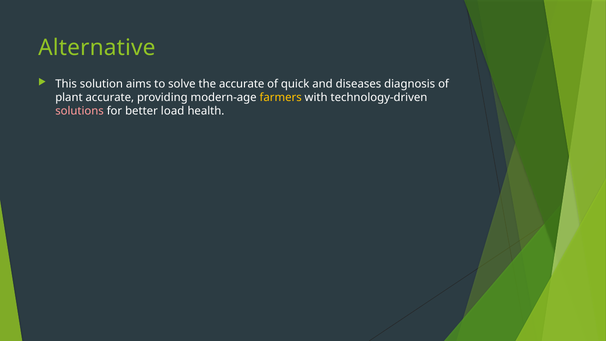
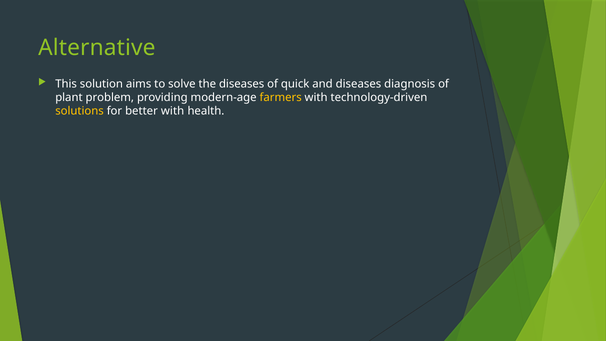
the accurate: accurate -> diseases
plant accurate: accurate -> problem
solutions colour: pink -> yellow
better load: load -> with
